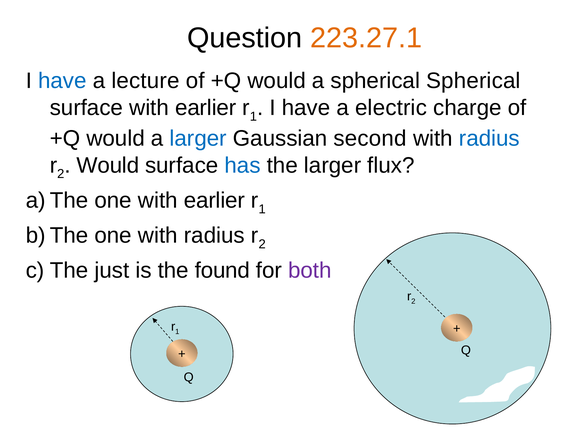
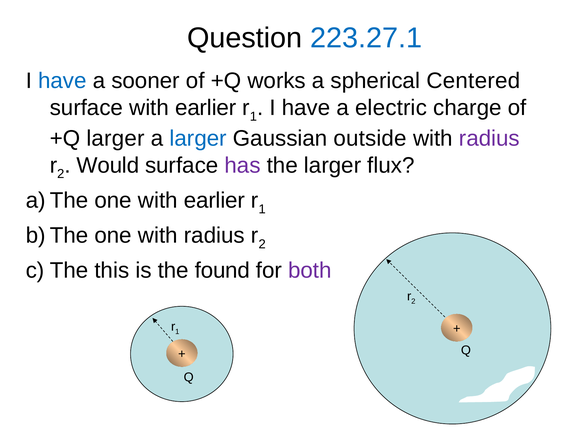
223.27.1 colour: orange -> blue
lecture: lecture -> sooner
would at (277, 81): would -> works
spherical Spherical: Spherical -> Centered
would at (116, 138): would -> larger
second: second -> outside
radius at (489, 138) colour: blue -> purple
has colour: blue -> purple
just: just -> this
